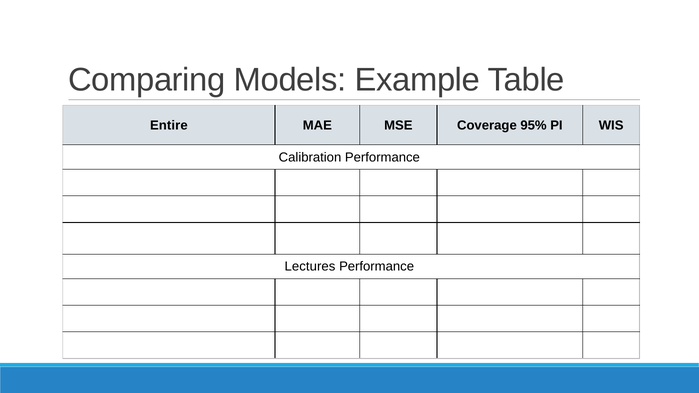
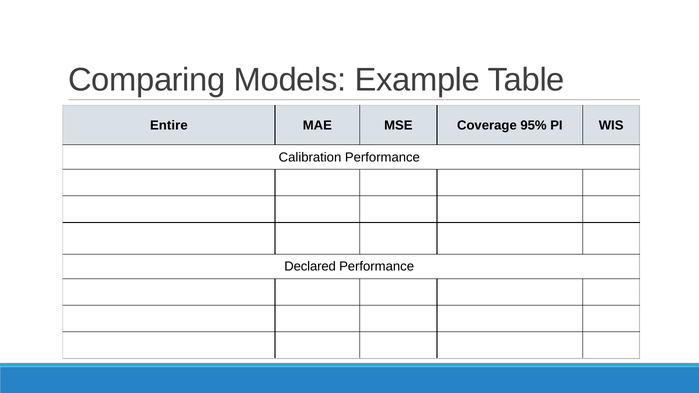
Lectures: Lectures -> Declared
